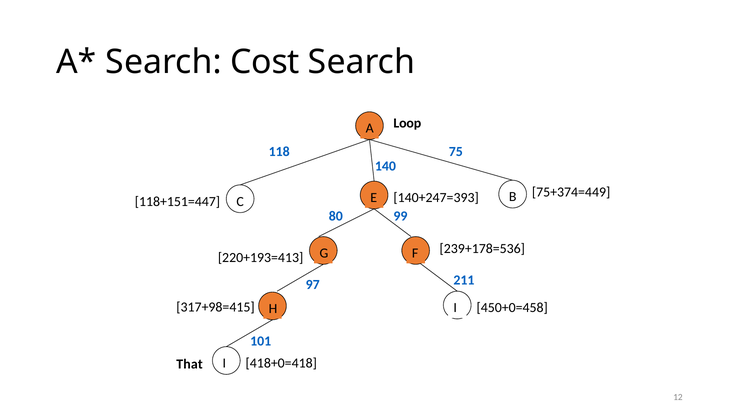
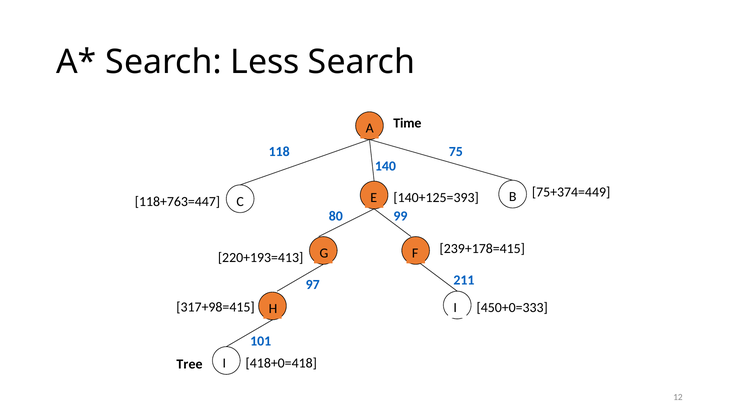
Cost: Cost -> Less
Loop: Loop -> Time
140+247=393: 140+247=393 -> 140+125=393
118+151=447: 118+151=447 -> 118+763=447
239+178=536: 239+178=536 -> 239+178=415
450+0=458: 450+0=458 -> 450+0=333
That: That -> Tree
